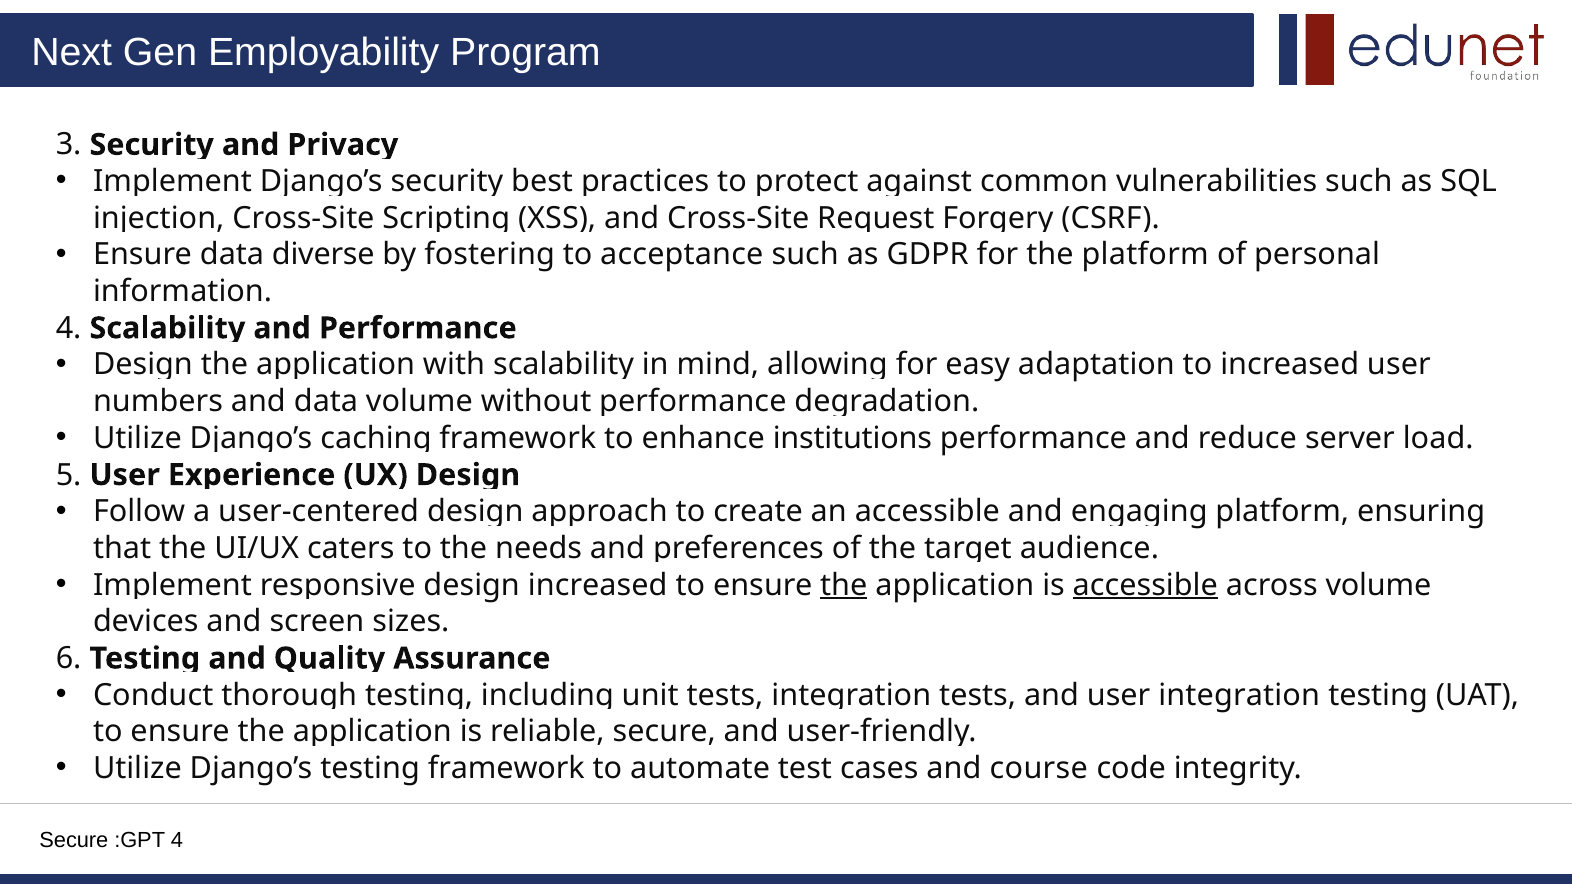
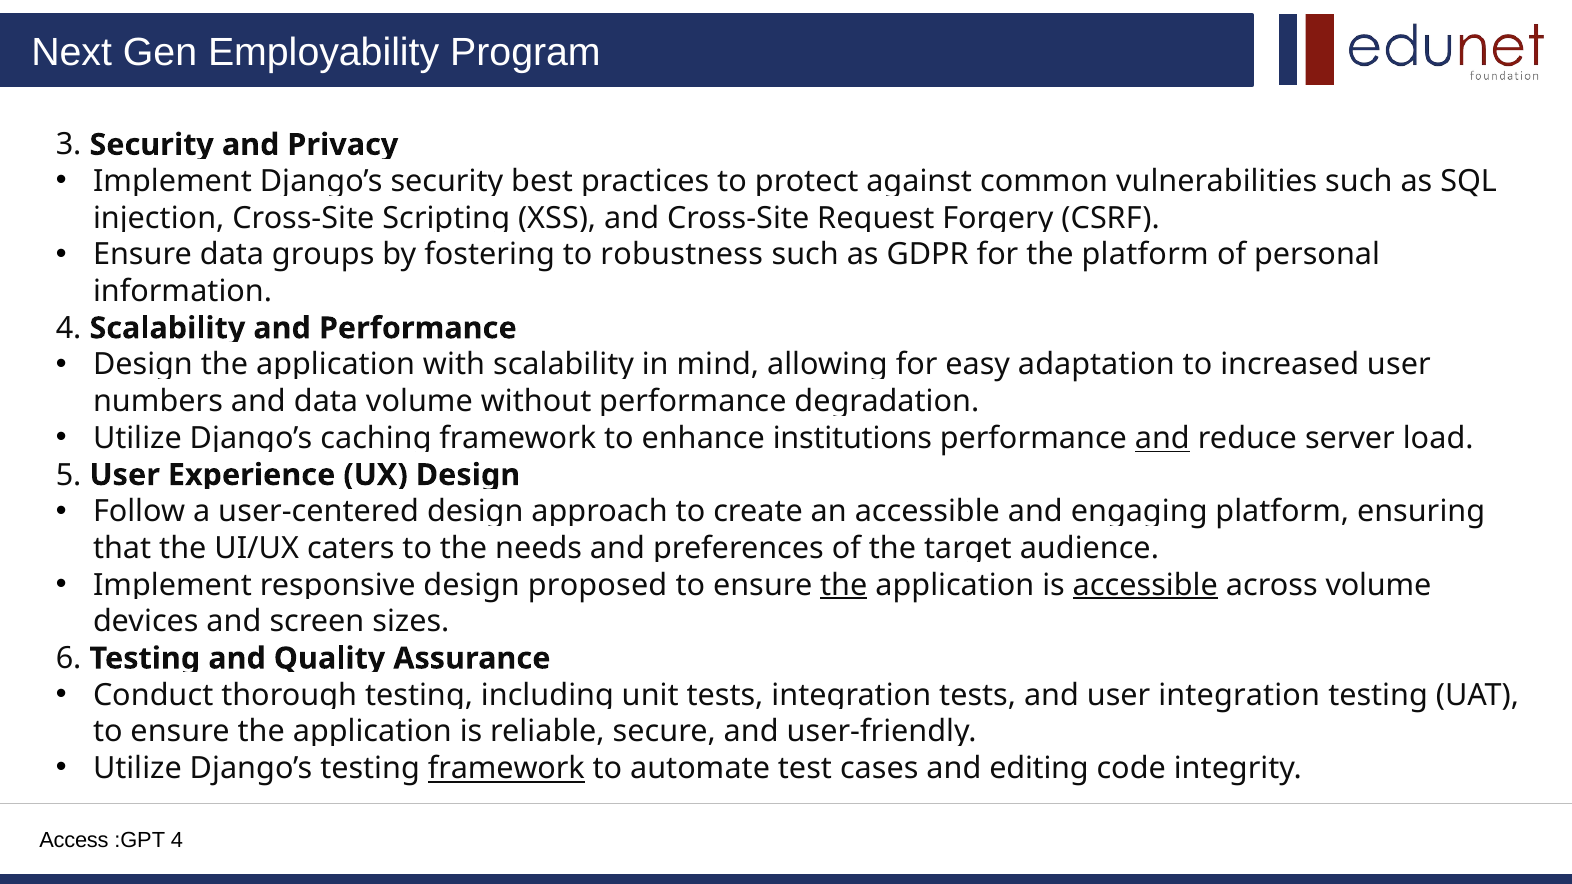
diverse: diverse -> groups
acceptance: acceptance -> robustness
and at (1162, 438) underline: none -> present
design increased: increased -> proposed
framework at (506, 769) underline: none -> present
course: course -> editing
Secure at (74, 841): Secure -> Access
